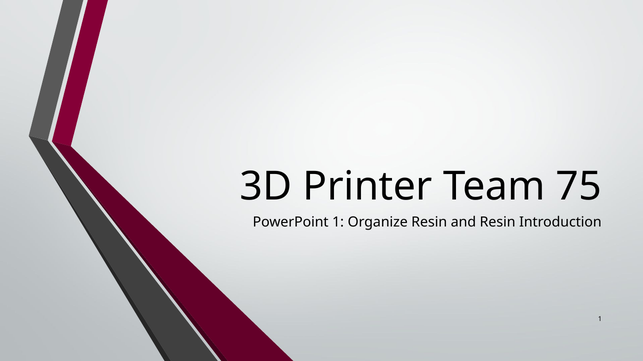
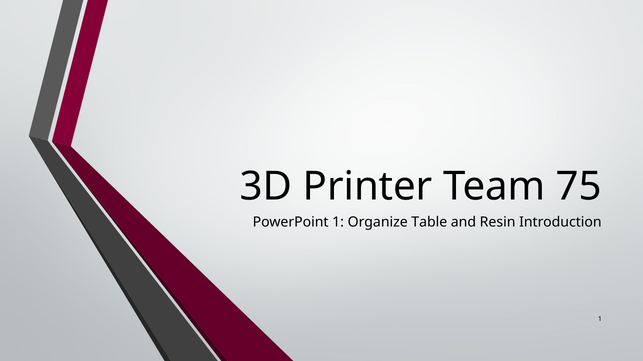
Organize Resin: Resin -> Table
